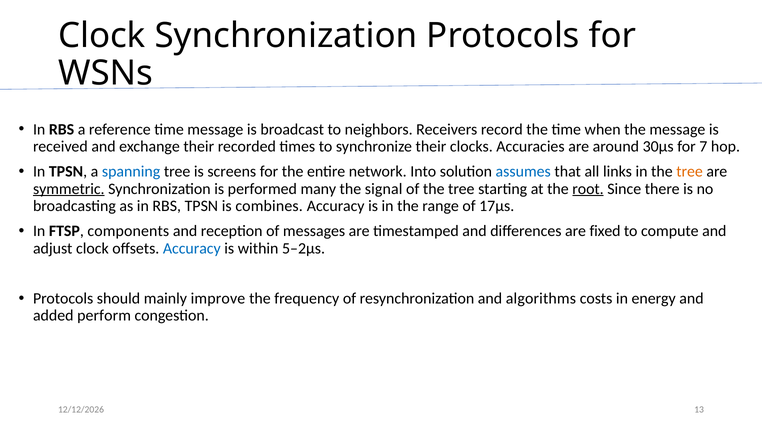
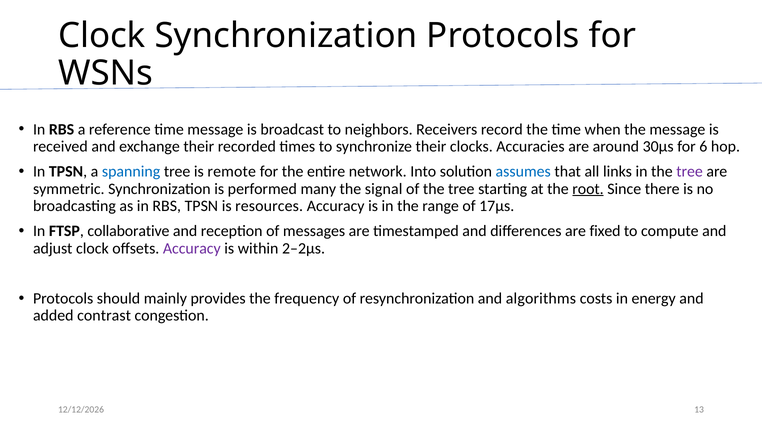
7: 7 -> 6
screens: screens -> remote
tree at (690, 171) colour: orange -> purple
symmetric underline: present -> none
combines: combines -> resources
components: components -> collaborative
Accuracy at (192, 248) colour: blue -> purple
5–2μs: 5–2μs -> 2–2μs
improve: improve -> provides
perform: perform -> contrast
